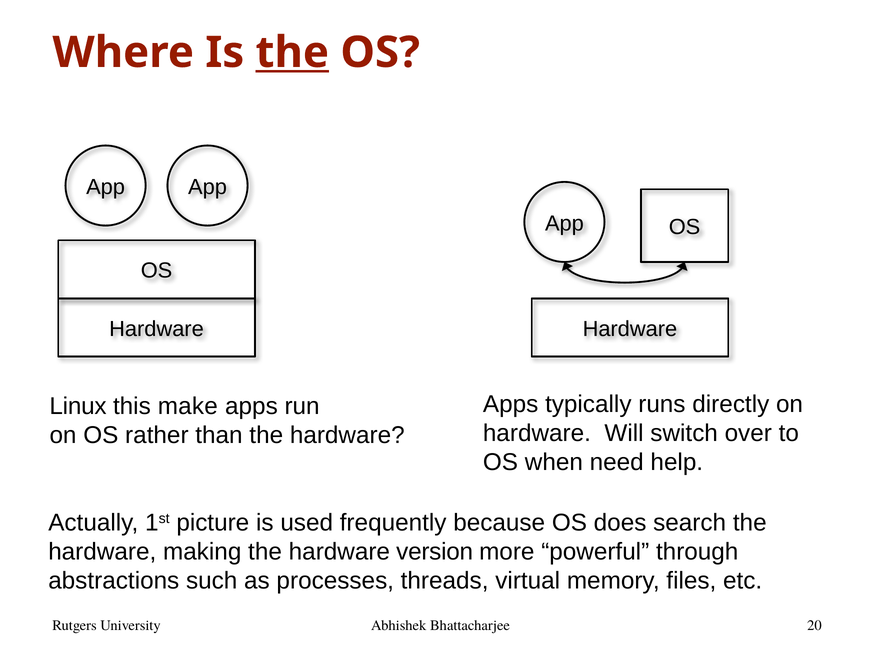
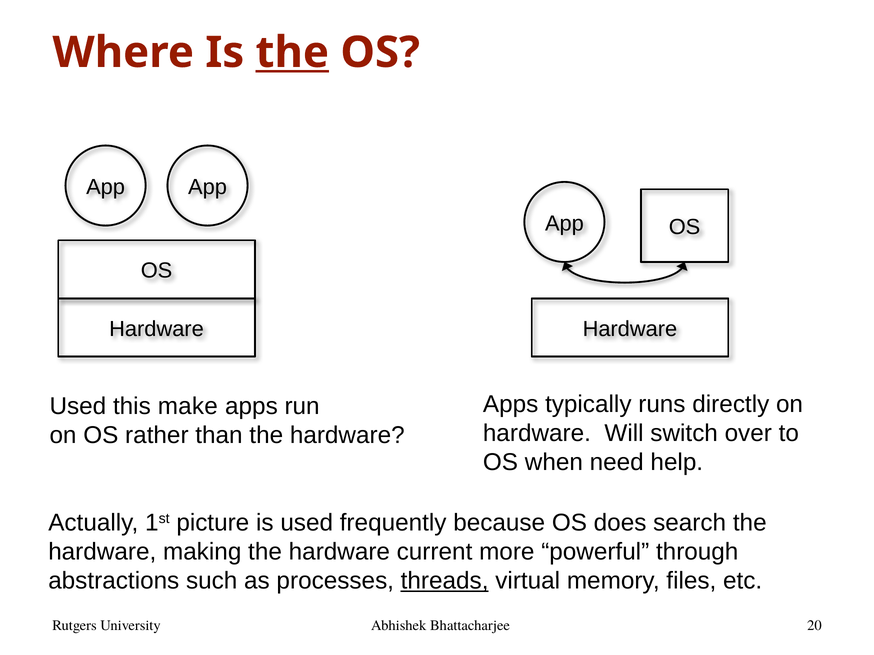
Linux at (78, 407): Linux -> Used
version: version -> current
threads underline: none -> present
